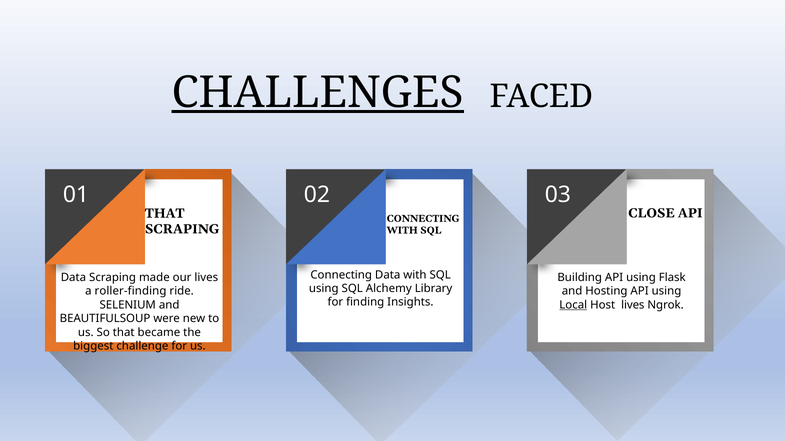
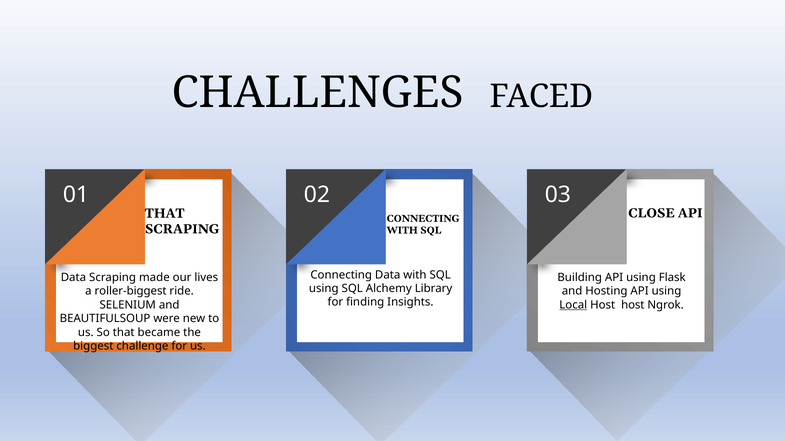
CHALLENGES underline: present -> none
roller-finding: roller-finding -> roller-biggest
Host lives: lives -> host
